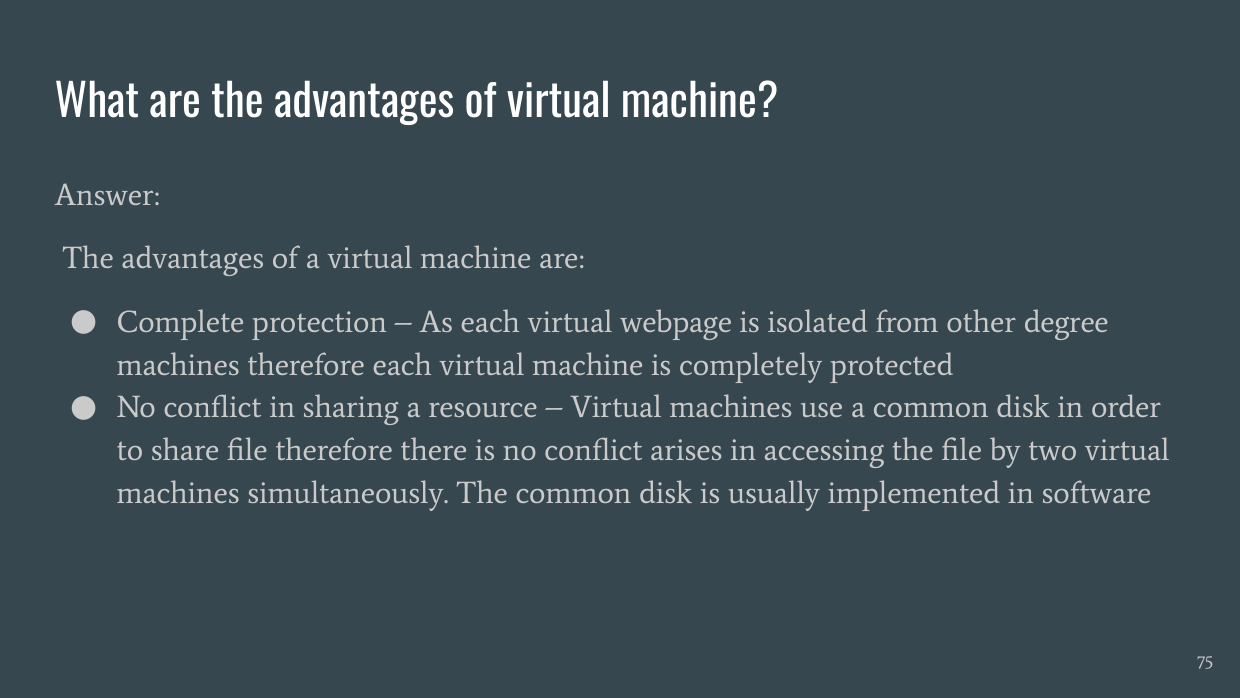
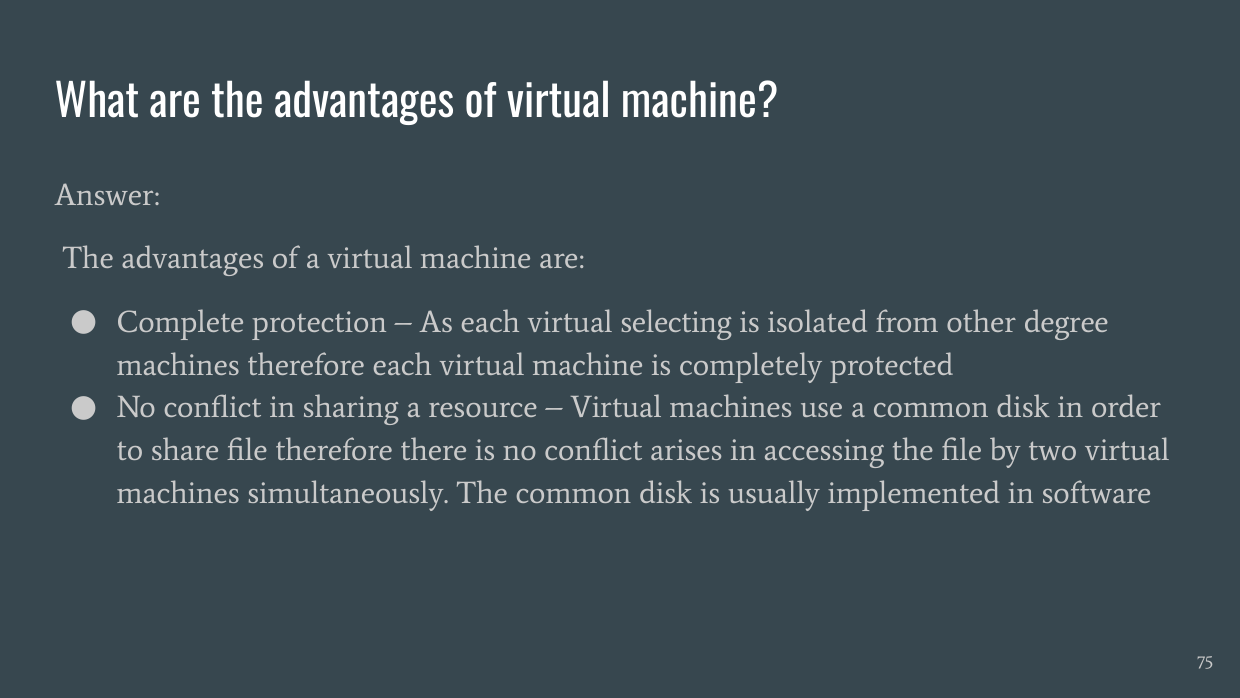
webpage: webpage -> selecting
